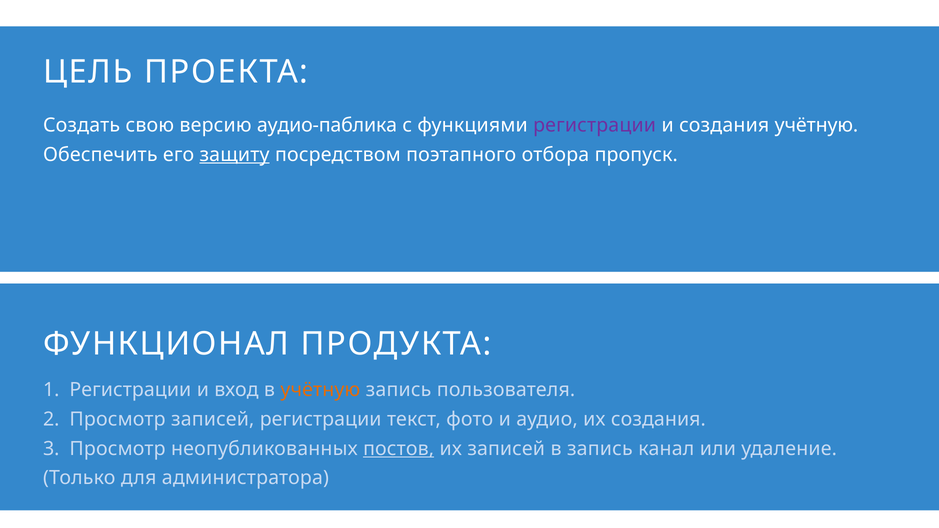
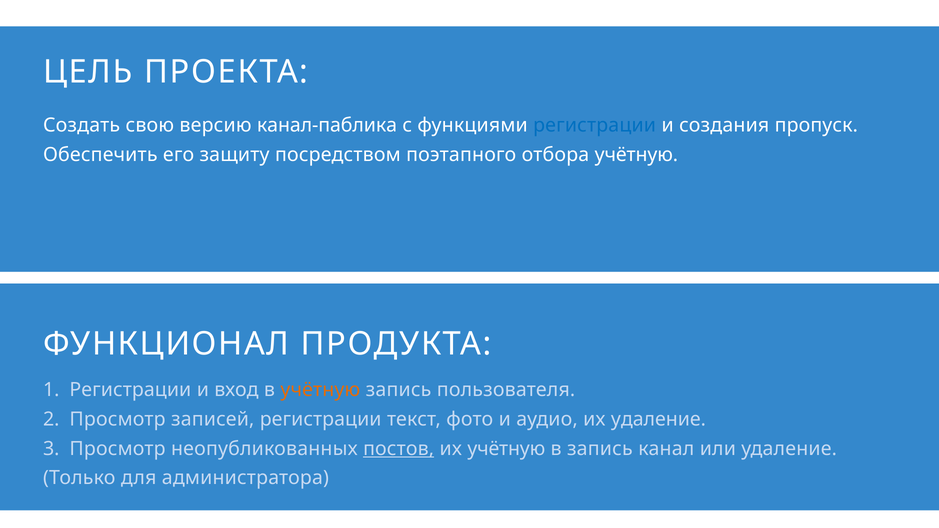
аудио-паблика: аудио-паблика -> канал-паблика
регистрации at (595, 125) colour: purple -> blue
создания учётную: учётную -> пропуск
защиту underline: present -> none
отбора пропуск: пропуск -> учётную
их создания: создания -> удаление
их записей: записей -> учётную
